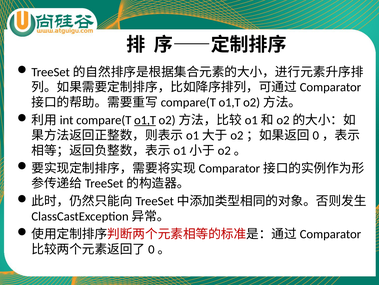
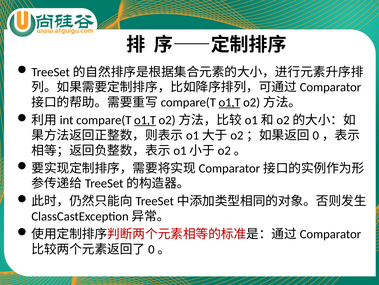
o1,T at (230, 102) underline: none -> present
